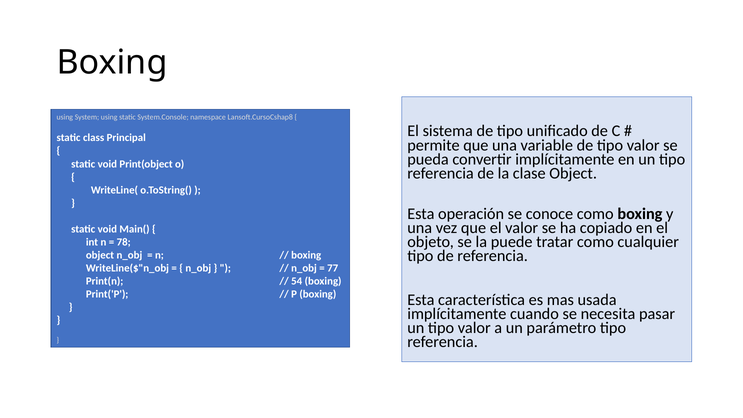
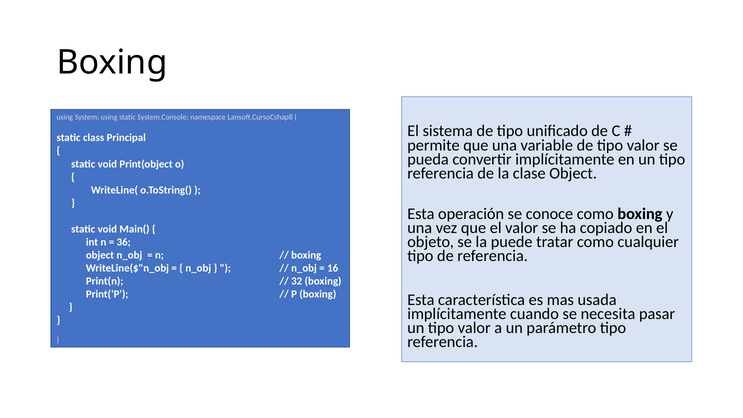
78: 78 -> 36
77: 77 -> 16
54: 54 -> 32
